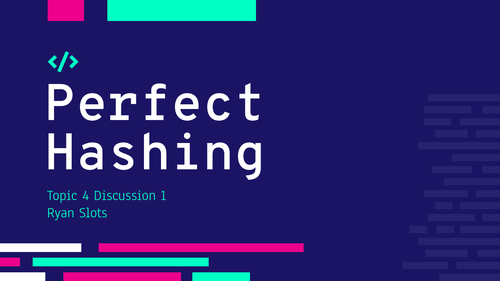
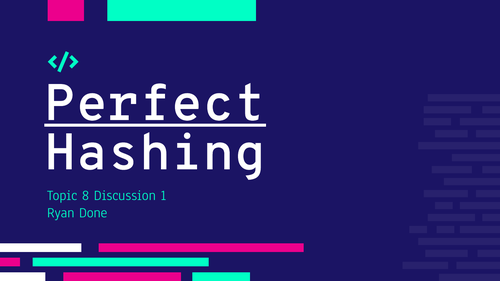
Perfect underline: none -> present
4: 4 -> 8
Slots: Slots -> Done
